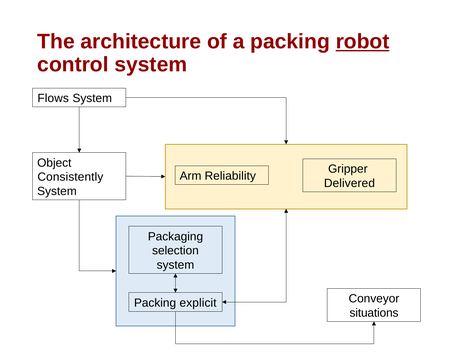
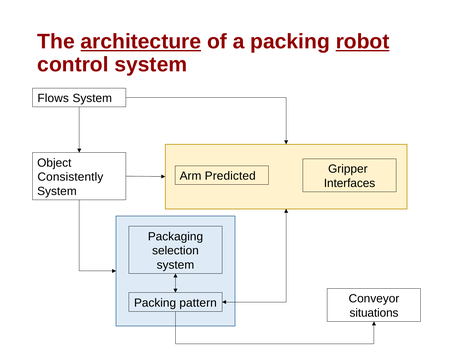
architecture underline: none -> present
Reliability: Reliability -> Predicted
Delivered: Delivered -> Interfaces
explicit: explicit -> pattern
